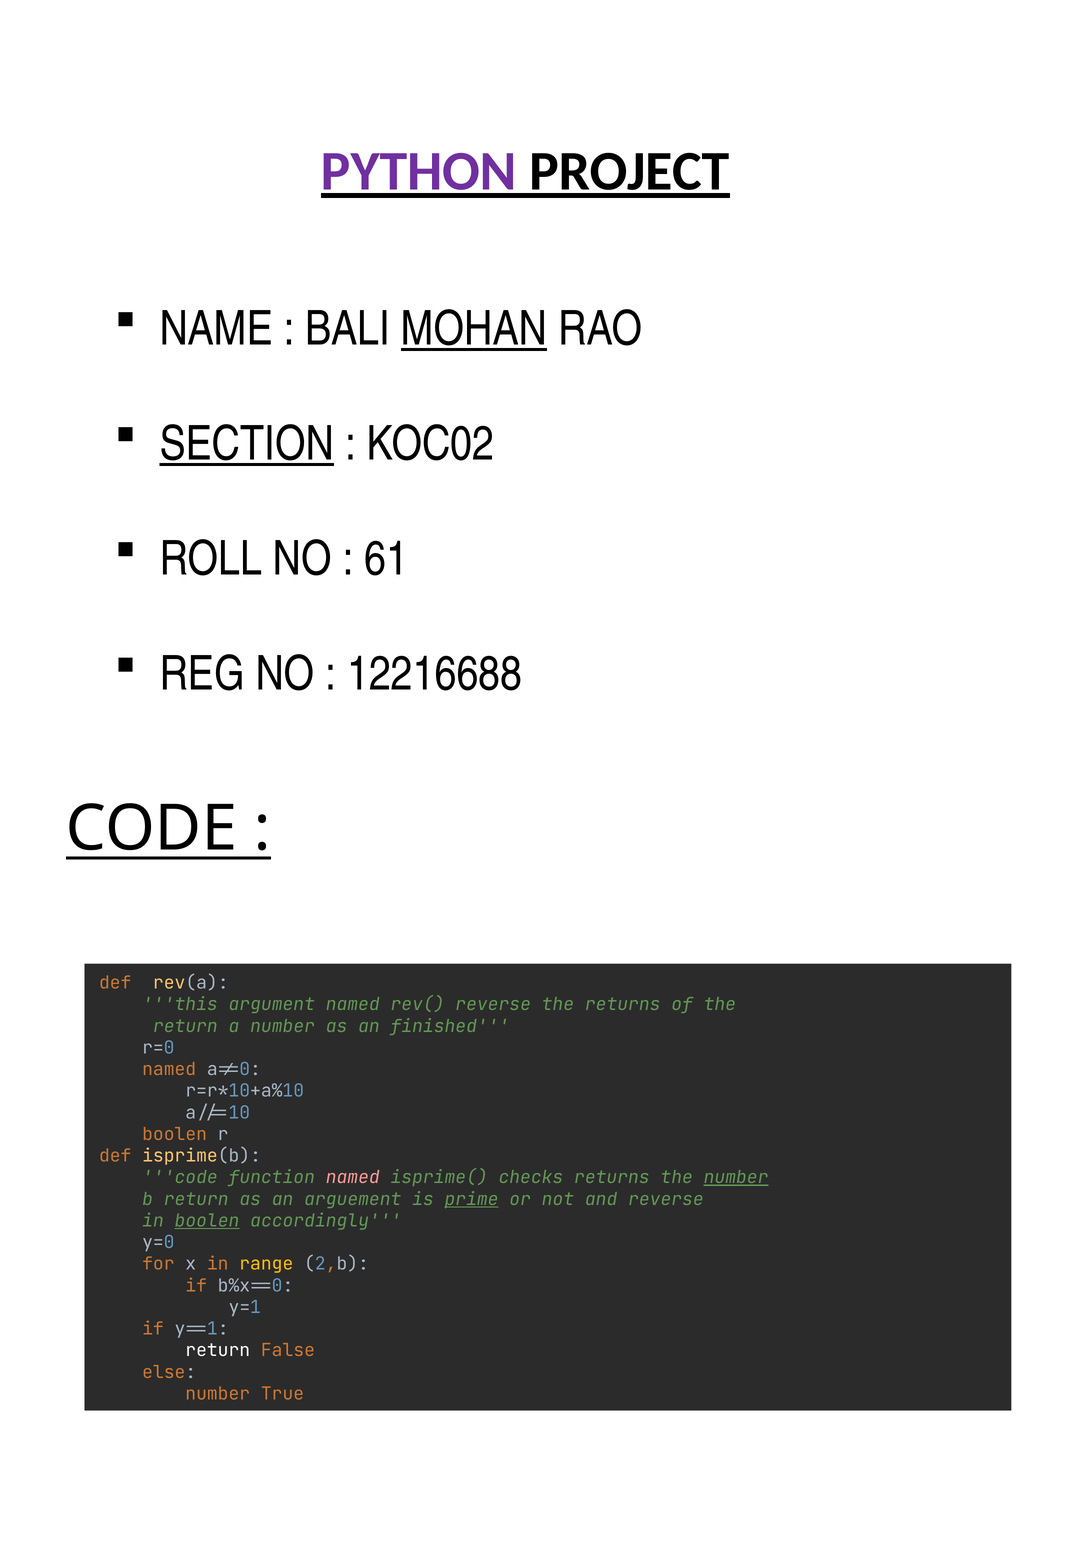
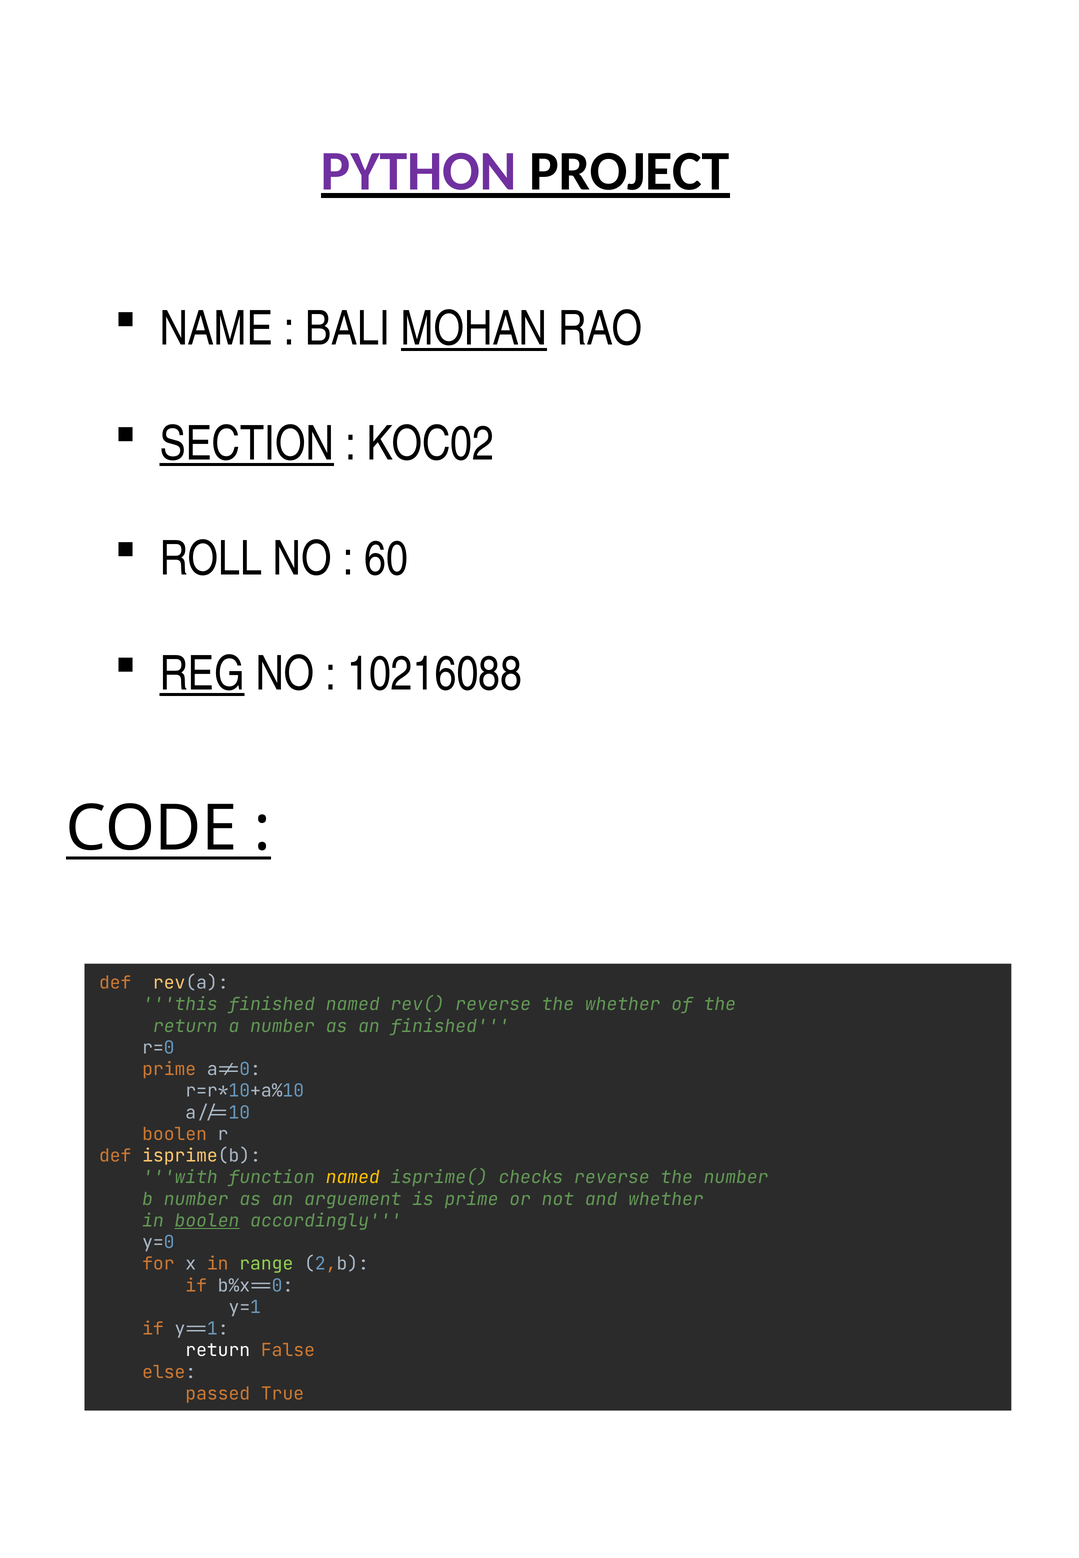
61: 61 -> 60
REG underline: none -> present
12216688: 12216688 -> 10216088
this argument: argument -> finished
the returns: returns -> whether
named at (169, 1070): named -> prime
code at (180, 1178): code -> with
named at (353, 1178) colour: pink -> yellow
checks returns: returns -> reverse
number at (736, 1178) underline: present -> none
b return: return -> number
prime at (472, 1200) underline: present -> none
and reverse: reverse -> whether
range colour: yellow -> light green
number at (218, 1394): number -> passed
